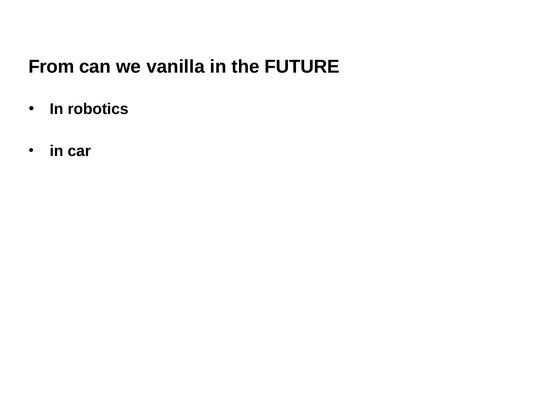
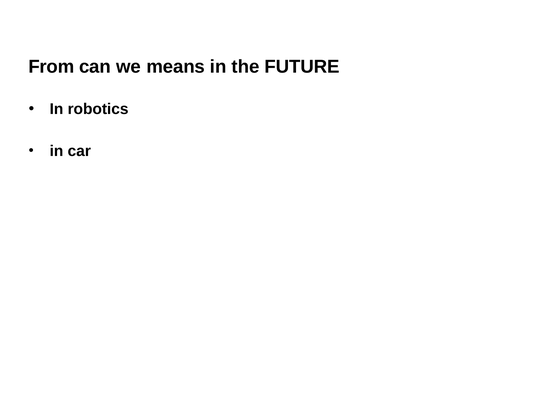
vanilla: vanilla -> means
